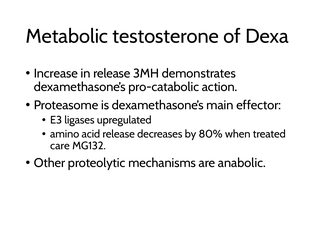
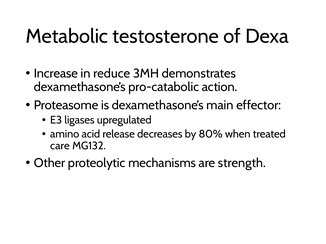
in release: release -> reduce
anabolic: anabolic -> strength
